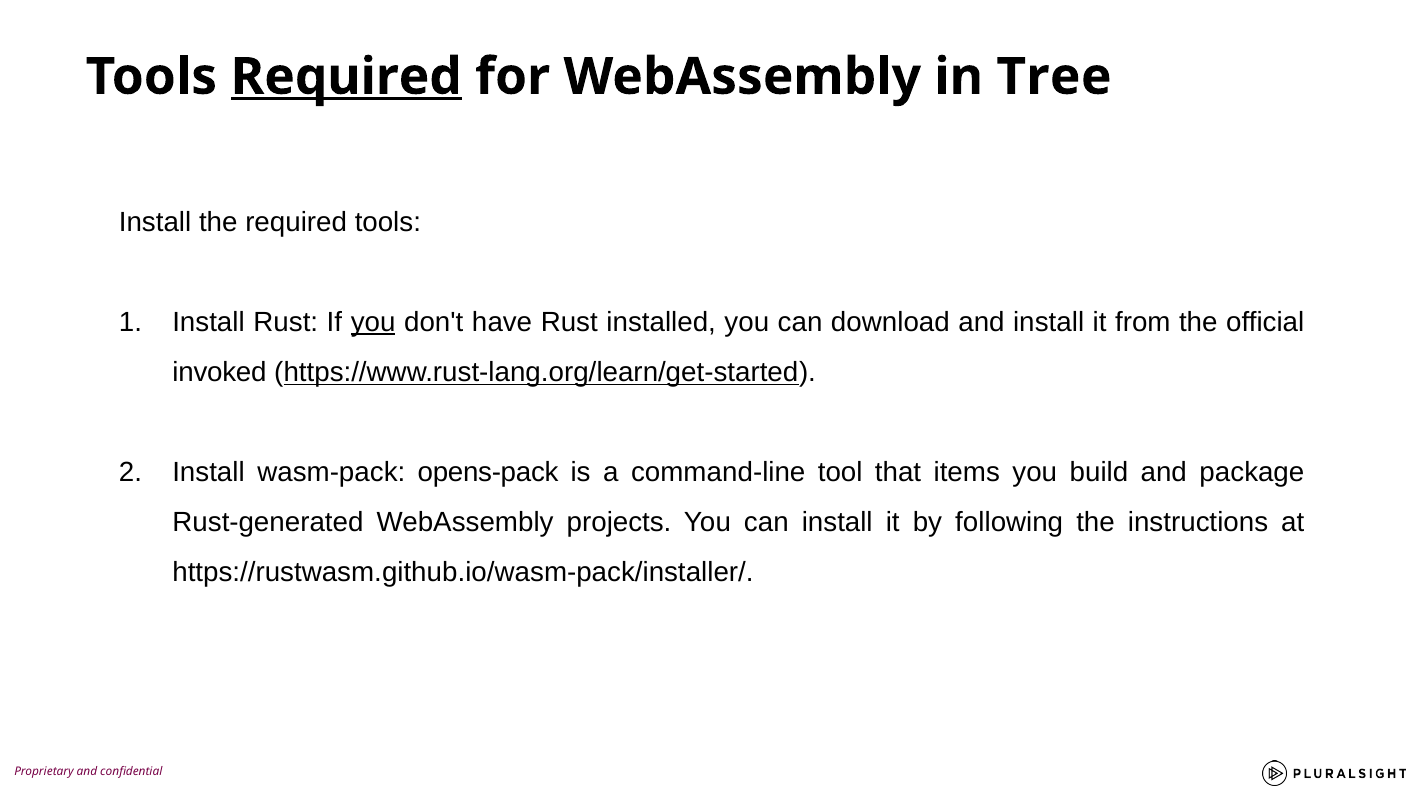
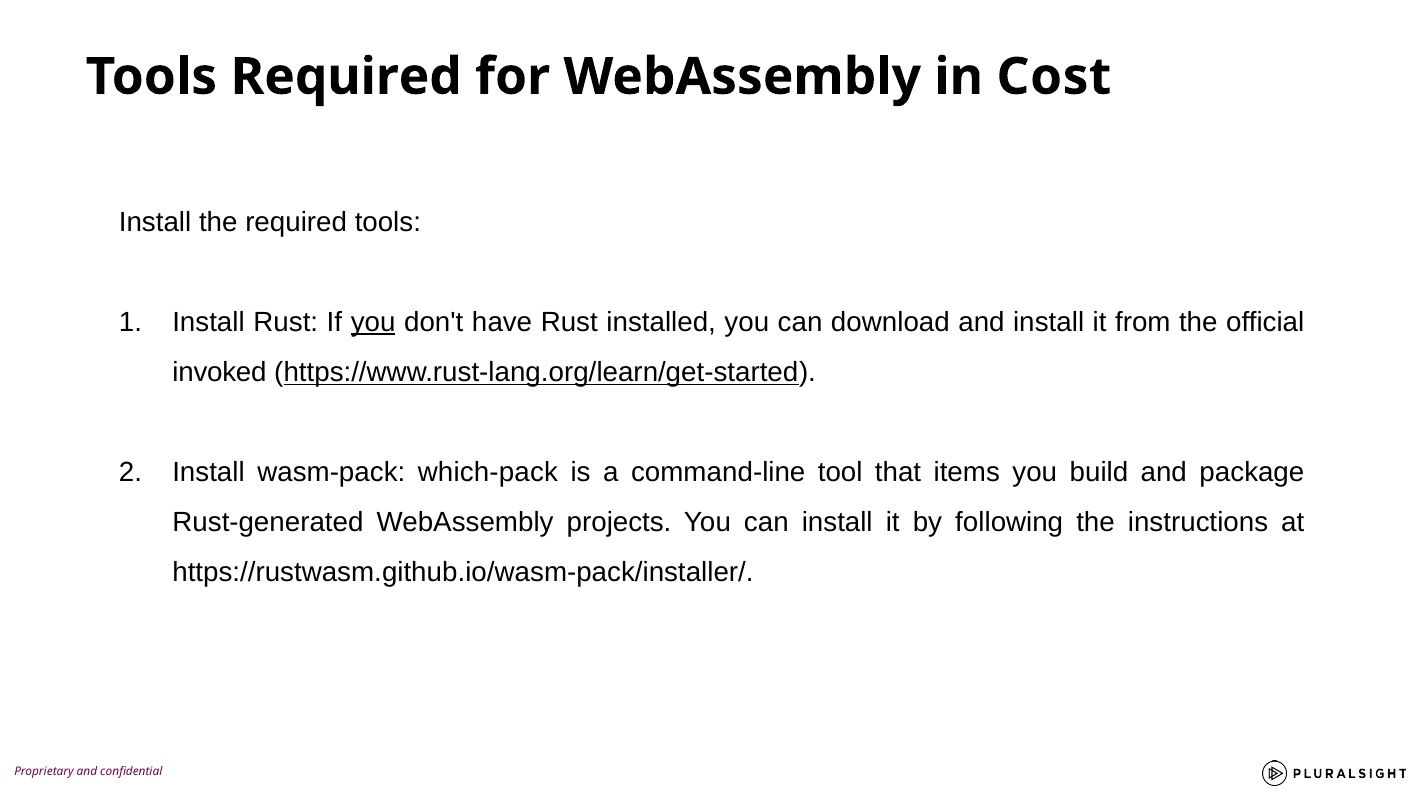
Required at (346, 77) underline: present -> none
Tree: Tree -> Cost
opens-pack: opens-pack -> which-pack
